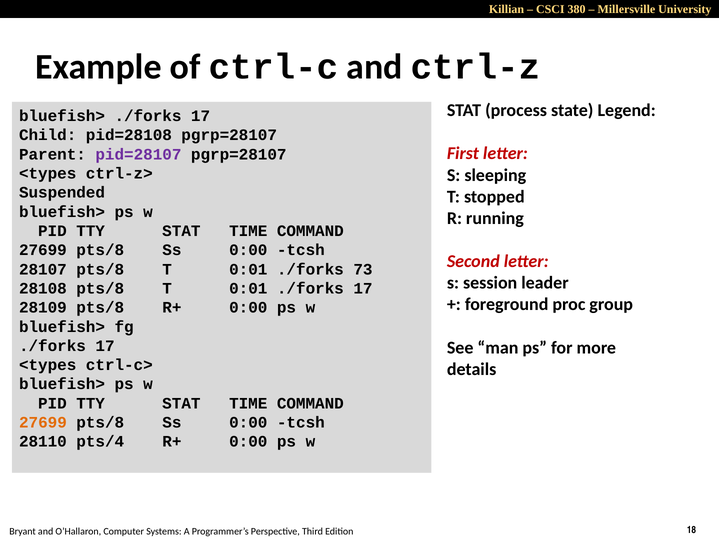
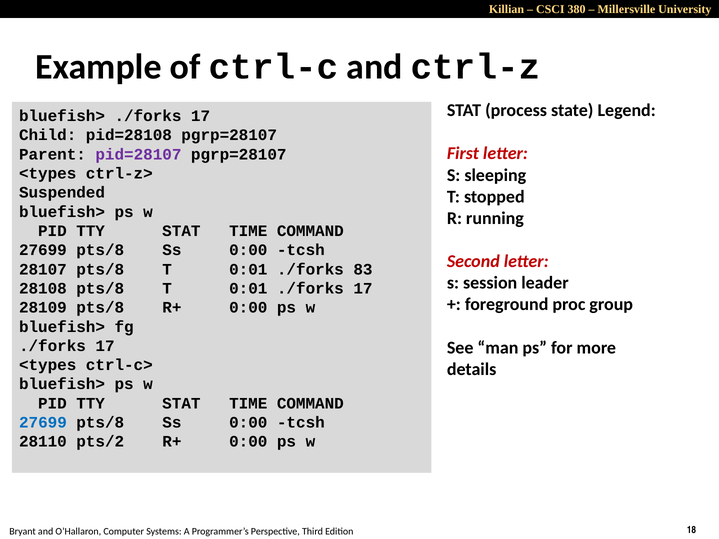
73: 73 -> 83
27699 at (43, 423) colour: orange -> blue
pts/4: pts/4 -> pts/2
